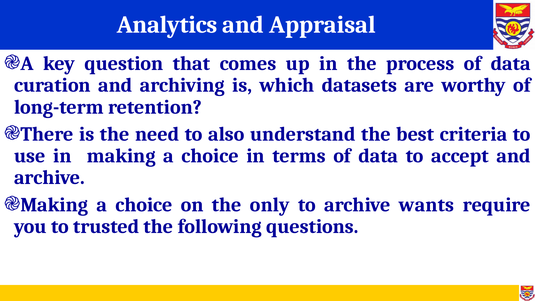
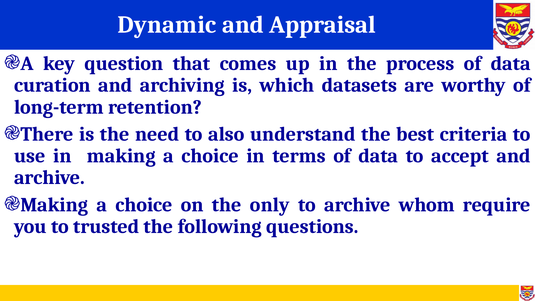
Analytics: Analytics -> Dynamic
wants: wants -> whom
